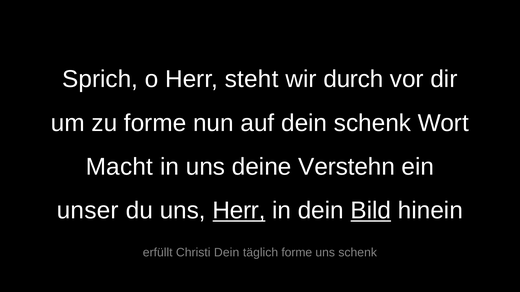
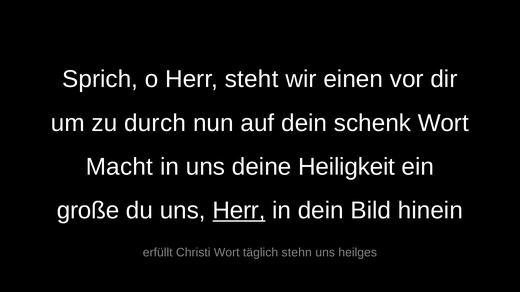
durch: durch -> einen
zu forme: forme -> durch
Verstehn: Verstehn -> Heiligkeit
unser: unser -> große
Bild underline: present -> none
Christi Dein: Dein -> Wort
täglich forme: forme -> stehn
uns schenk: schenk -> heilges
